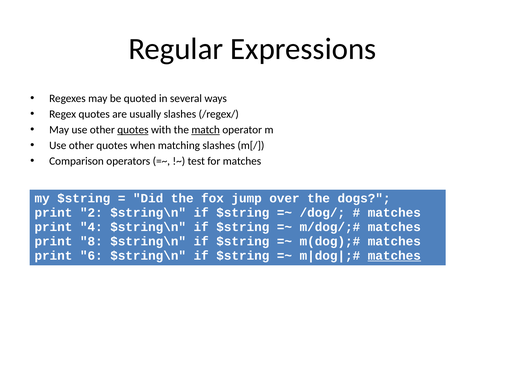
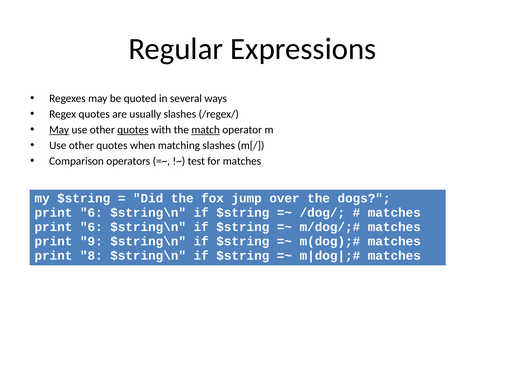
May at (59, 130) underline: none -> present
2 at (91, 213): 2 -> 6
4 at (91, 227): 4 -> 6
8: 8 -> 9
6: 6 -> 8
matches at (394, 256) underline: present -> none
